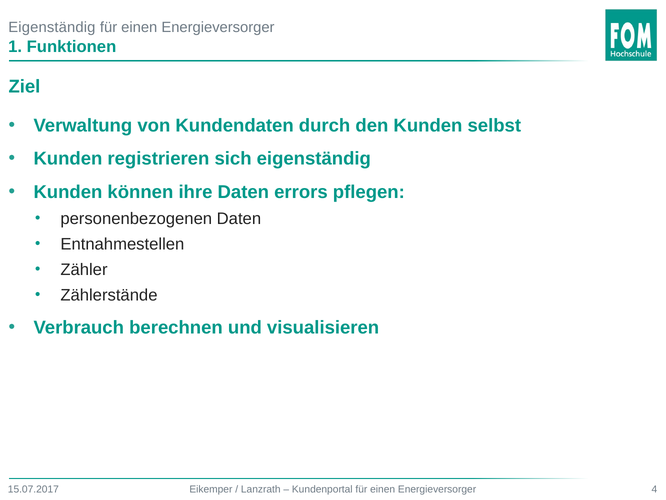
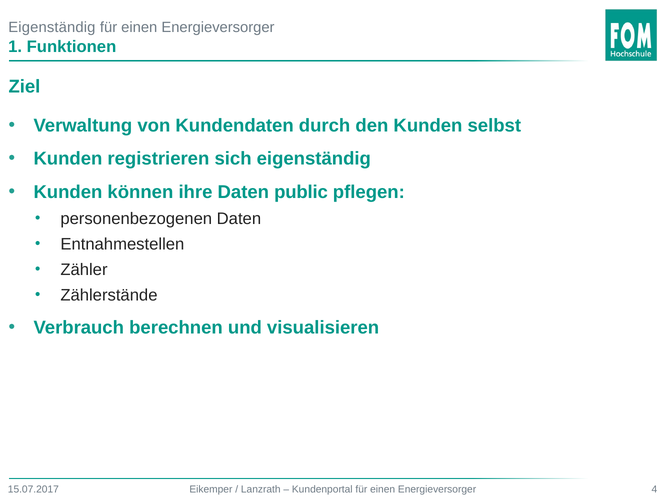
errors: errors -> public
